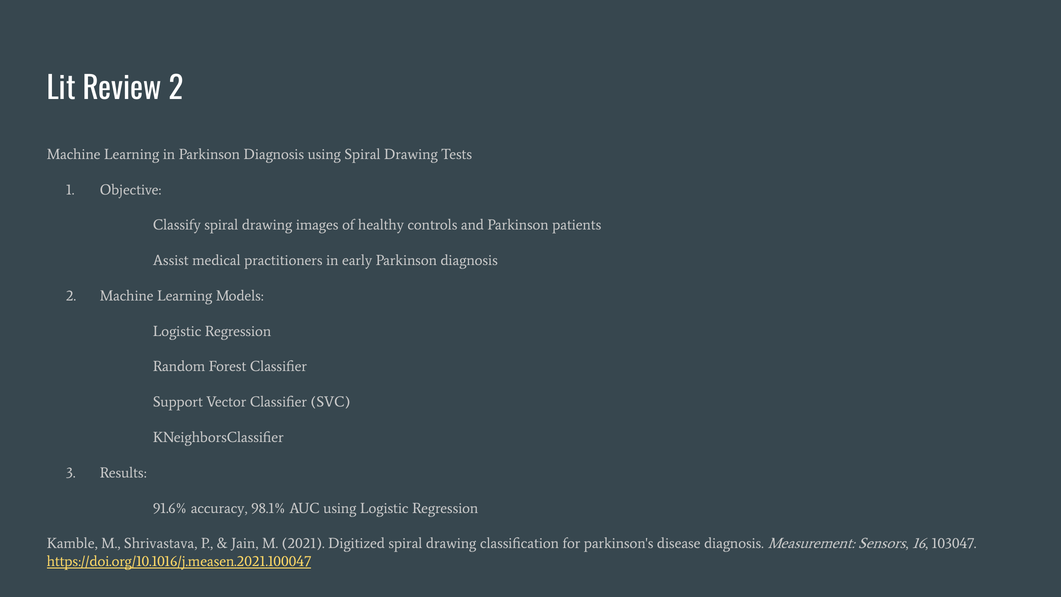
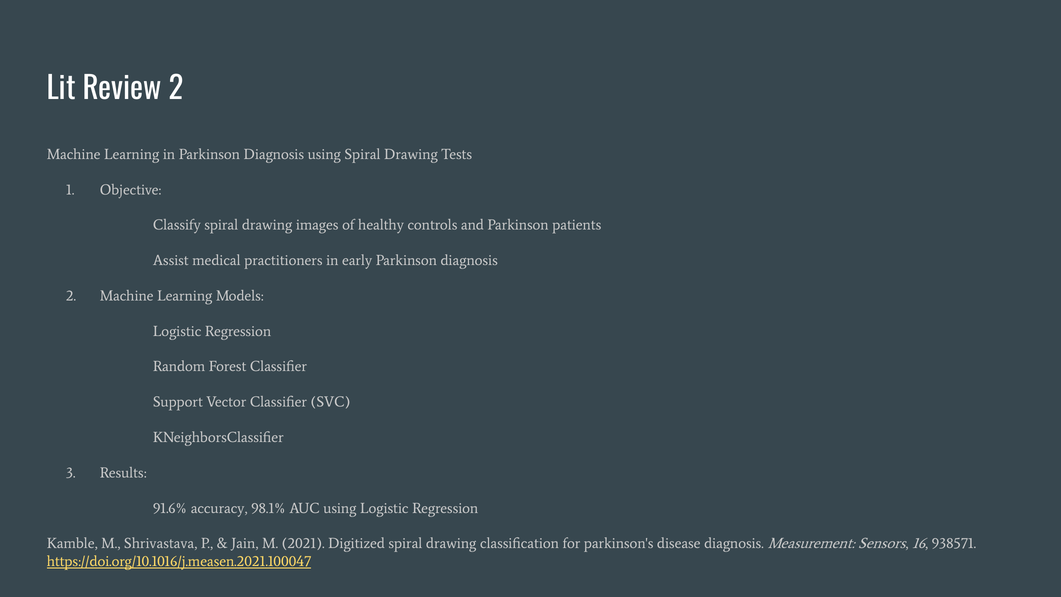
103047: 103047 -> 938571
